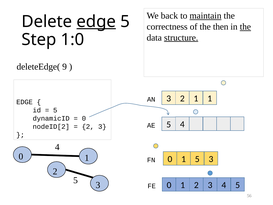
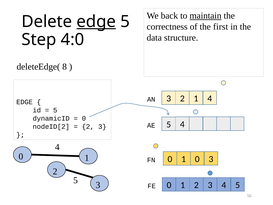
then: then -> first
the at (245, 27) underline: present -> none
structure underline: present -> none
1:0: 1:0 -> 4:0
9: 9 -> 8
1 1: 1 -> 4
0 1 5: 5 -> 0
